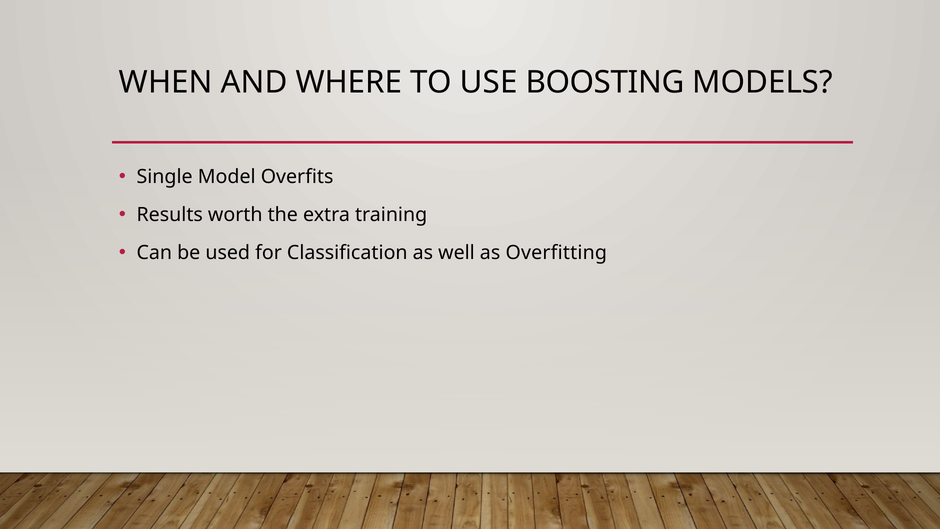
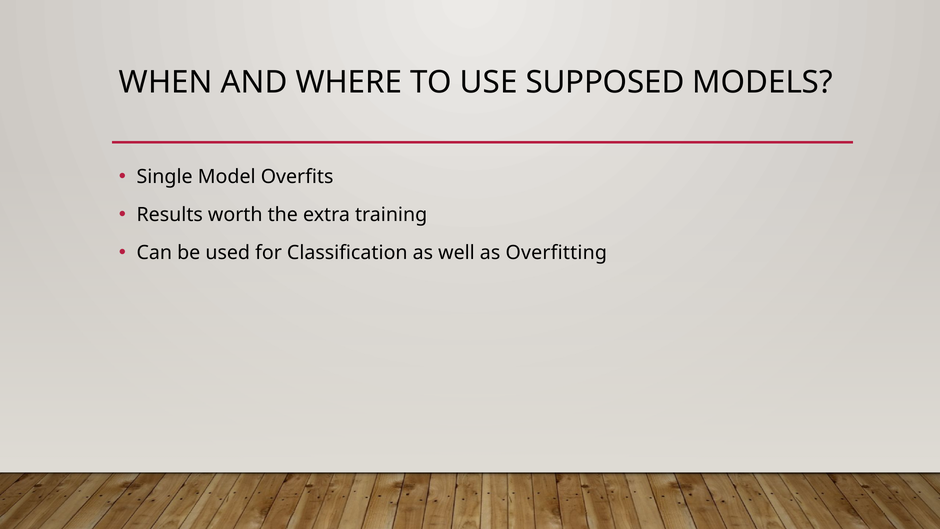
BOOSTING: BOOSTING -> SUPPOSED
